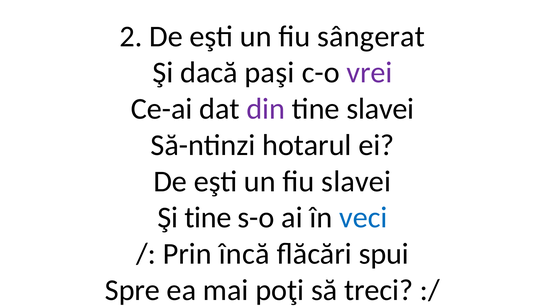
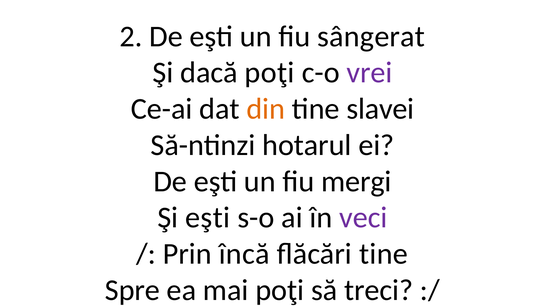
dacă paşi: paşi -> poţi
din colour: purple -> orange
fiu slavei: slavei -> mergi
Şi tine: tine -> eşti
veci colour: blue -> purple
flăcări spui: spui -> tine
